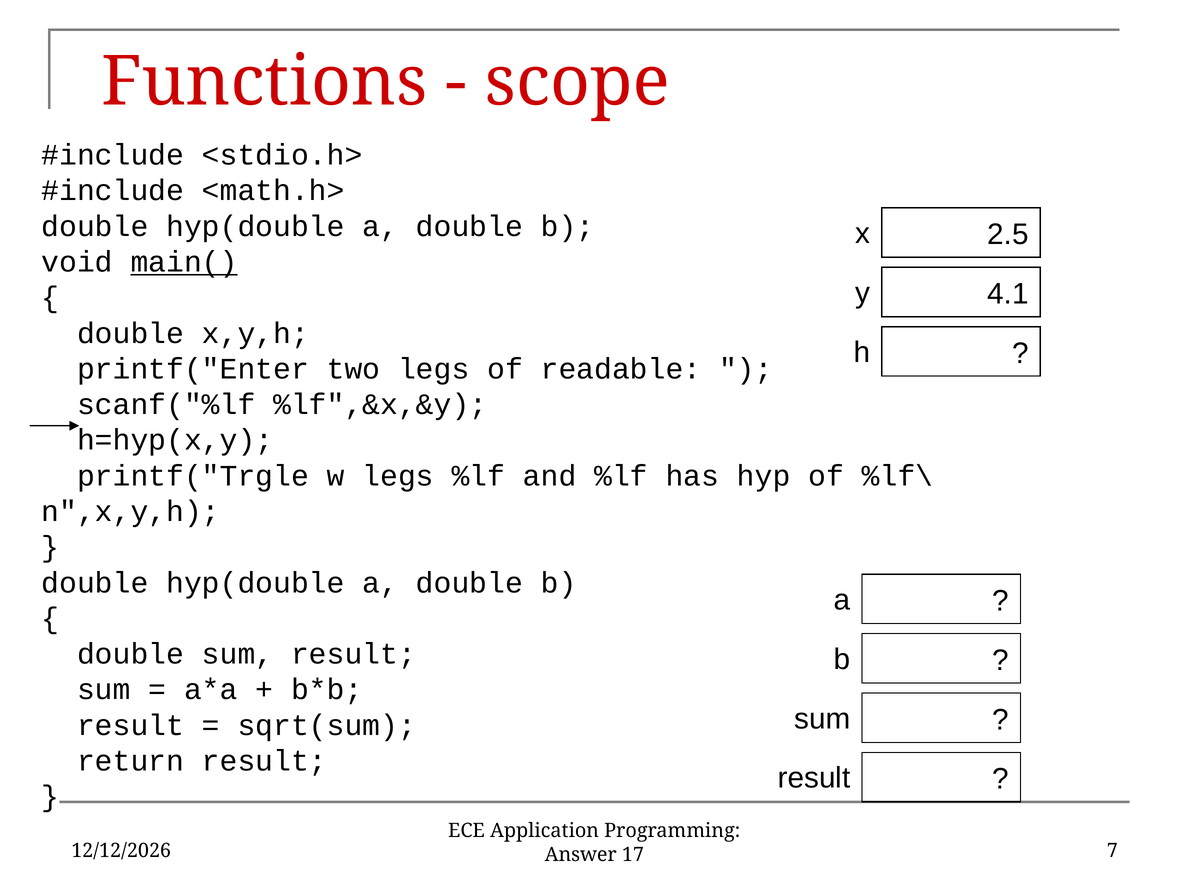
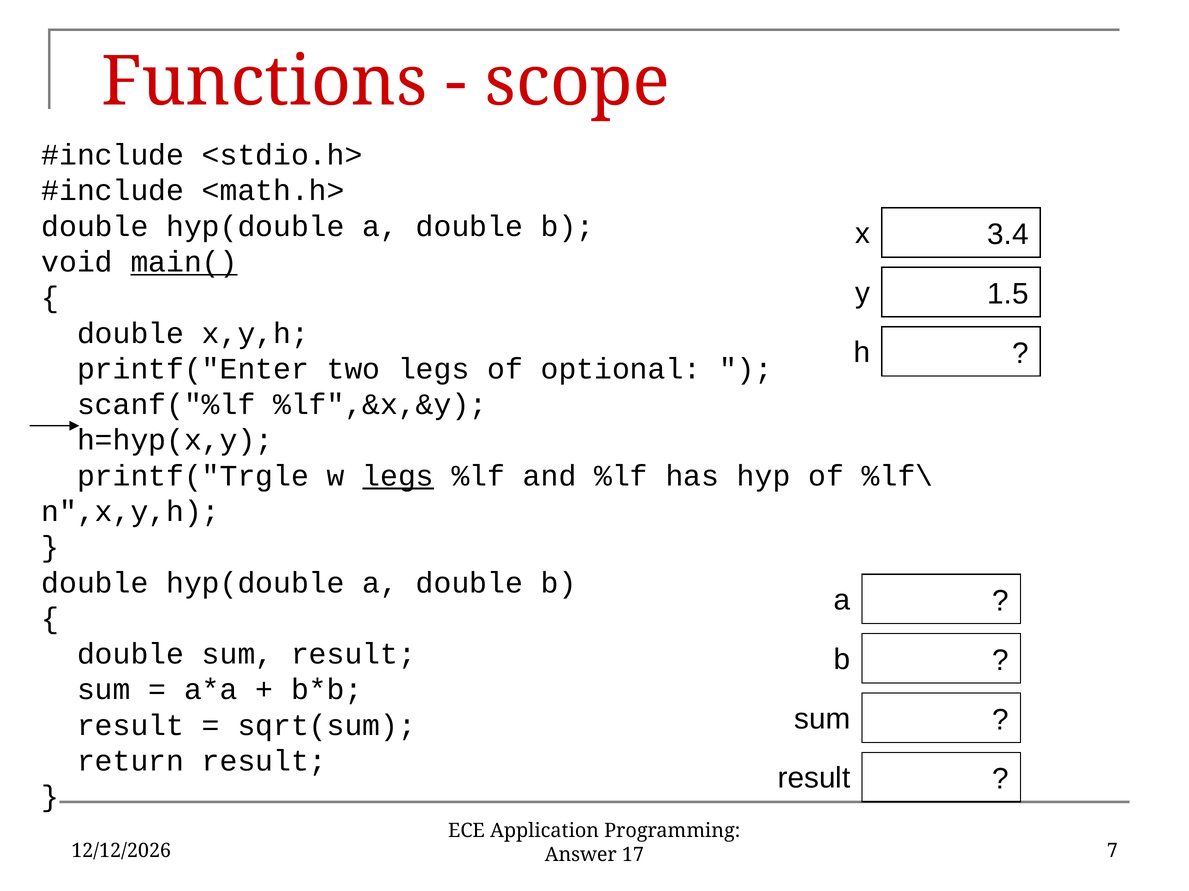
2.5: 2.5 -> 3.4
4.1: 4.1 -> 1.5
readable: readable -> optional
legs at (398, 476) underline: none -> present
